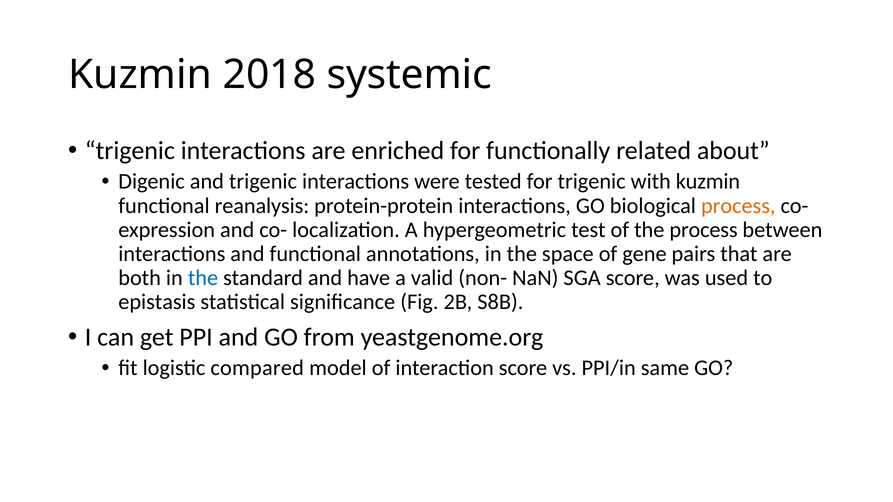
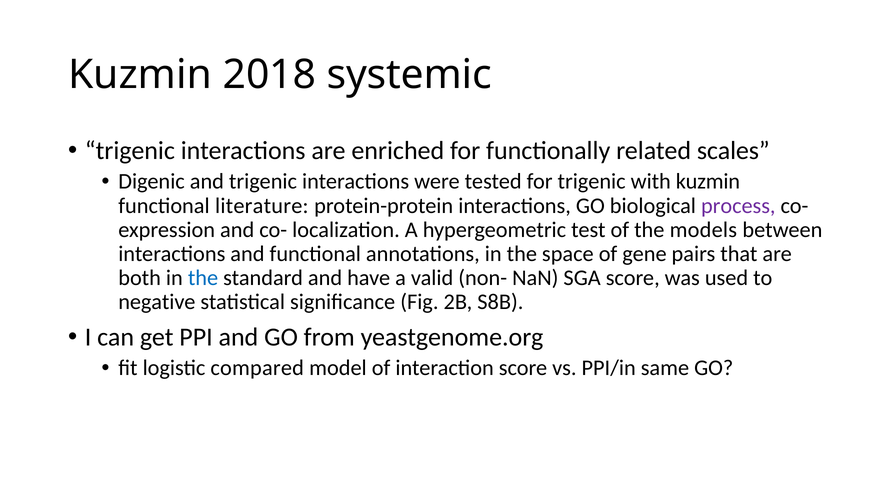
about: about -> scales
reanalysis: reanalysis -> literature
process at (738, 206) colour: orange -> purple
the process: process -> models
epistasis: epistasis -> negative
